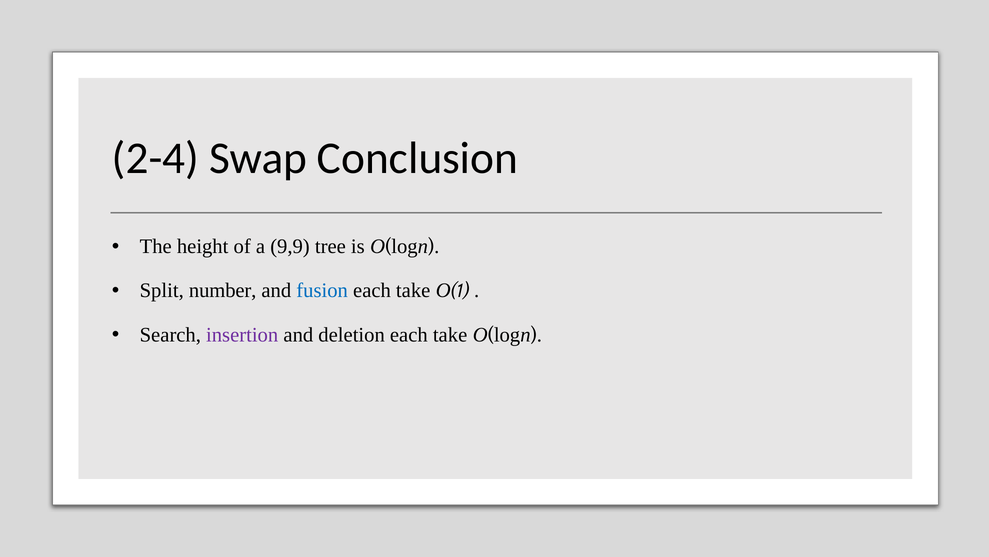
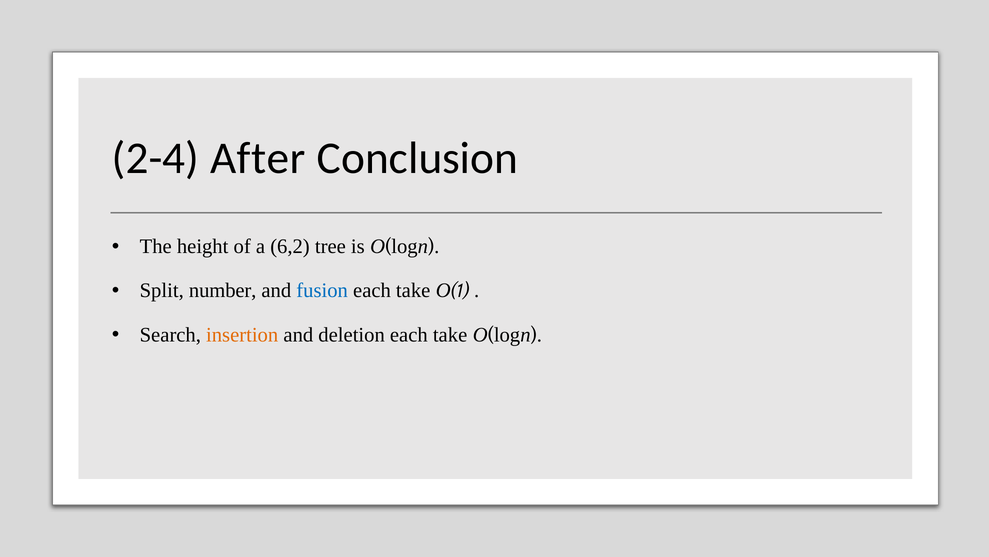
Swap: Swap -> After
9,9: 9,9 -> 6,2
insertion colour: purple -> orange
